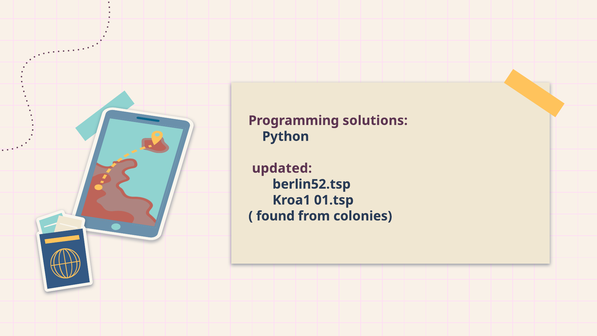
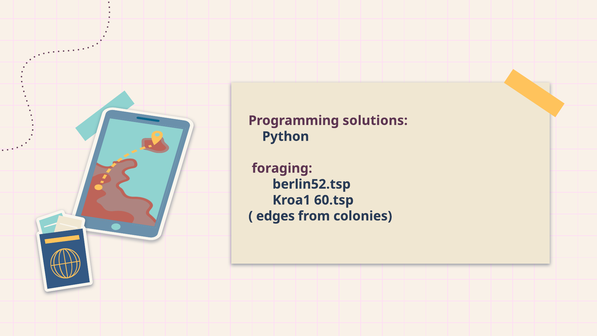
updated: updated -> foraging
01.tsp: 01.tsp -> 60.tsp
found: found -> edges
